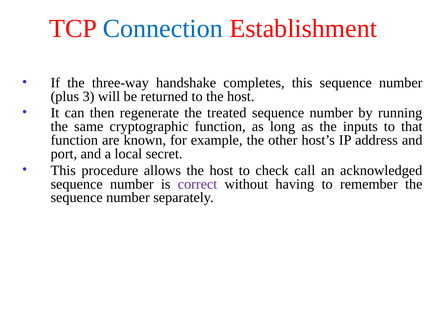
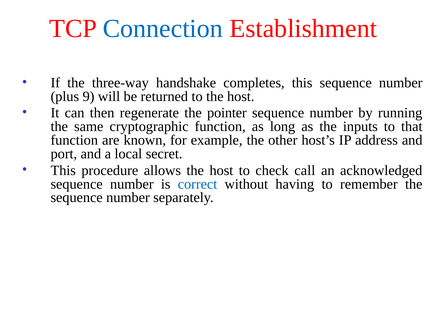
3: 3 -> 9
treated: treated -> pointer
correct colour: purple -> blue
